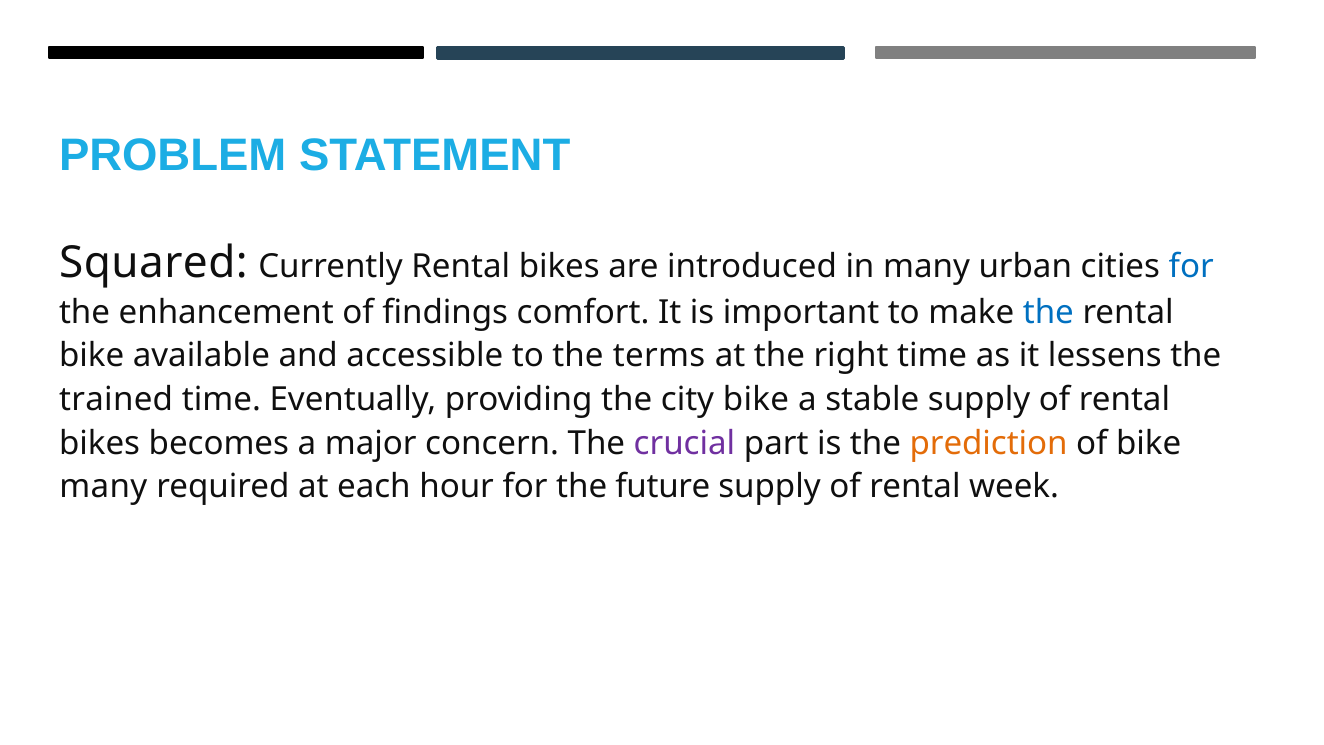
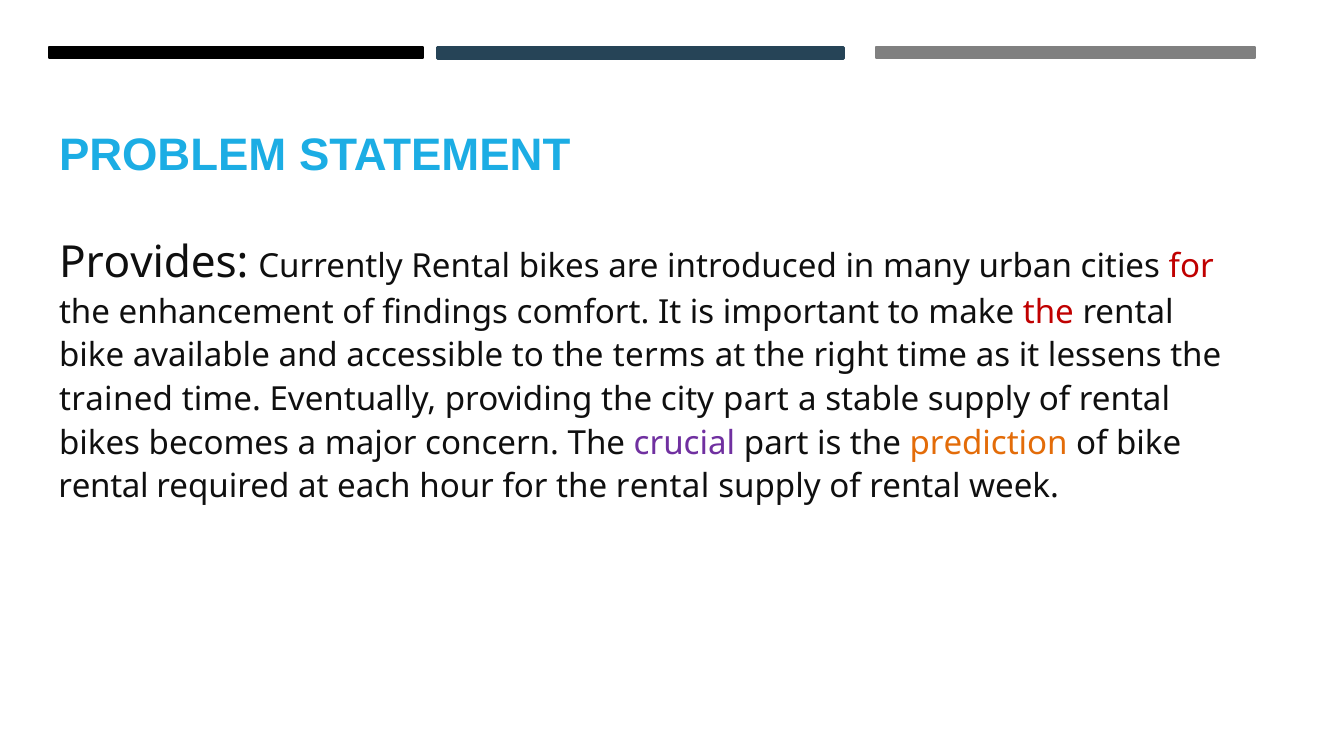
Squared: Squared -> Provides
for at (1191, 266) colour: blue -> red
the at (1048, 312) colour: blue -> red
city bike: bike -> part
many at (103, 487): many -> rental
for the future: future -> rental
